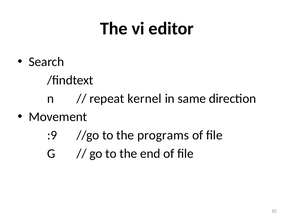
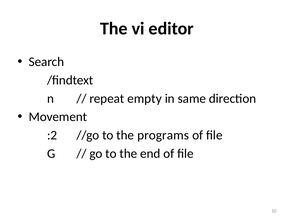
kernel: kernel -> empty
:9: :9 -> :2
